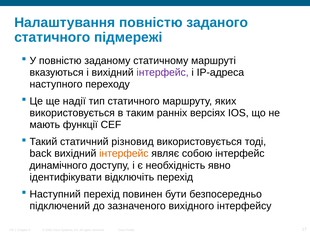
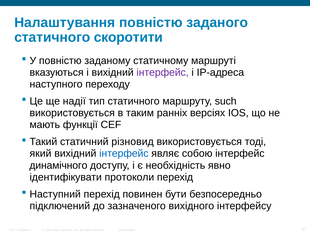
підмережі: підмережі -> скоротити
яких: яких -> such
back: back -> який
інтерфейс at (124, 153) colour: orange -> blue
відключіть: відключіть -> протоколи
